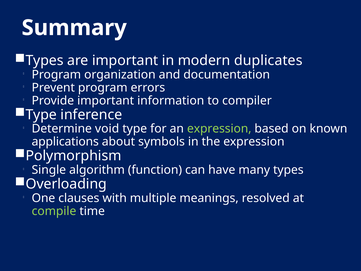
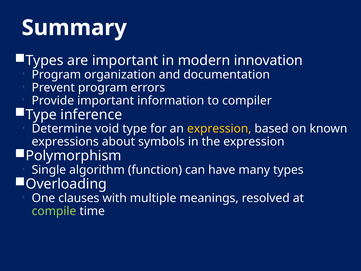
duplicates: duplicates -> innovation
expression at (219, 129) colour: light green -> yellow
applications: applications -> expressions
